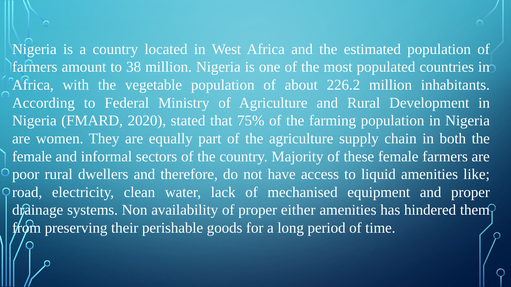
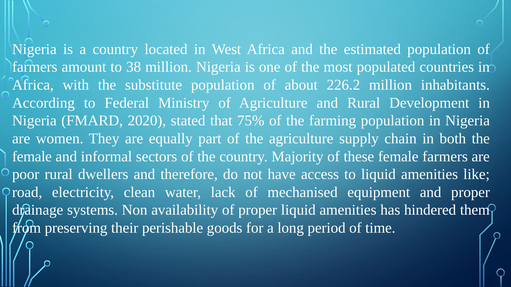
vegetable: vegetable -> substitute
proper either: either -> liquid
